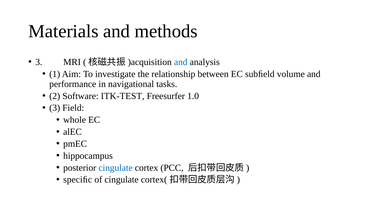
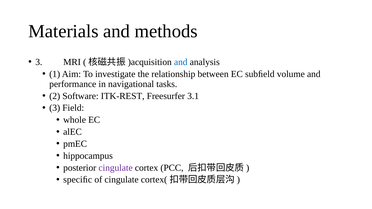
ITK-TEST: ITK-TEST -> ITK-REST
1.0: 1.0 -> 3.1
cingulate at (116, 168) colour: blue -> purple
